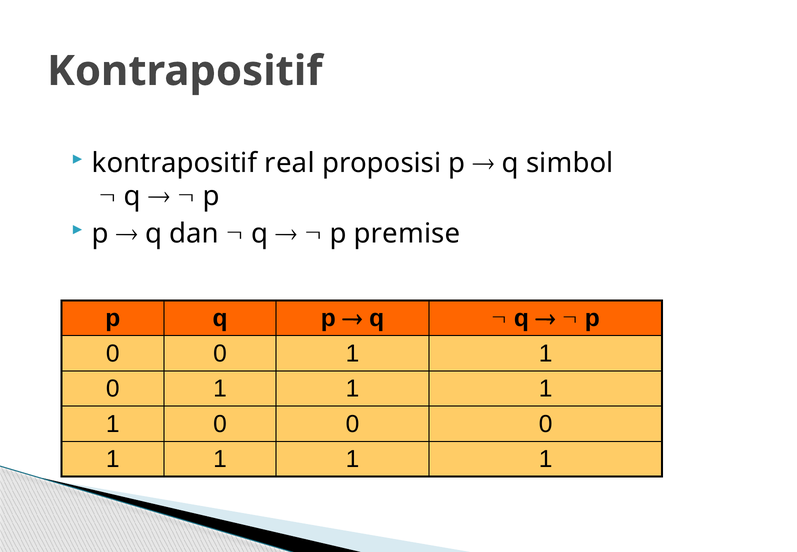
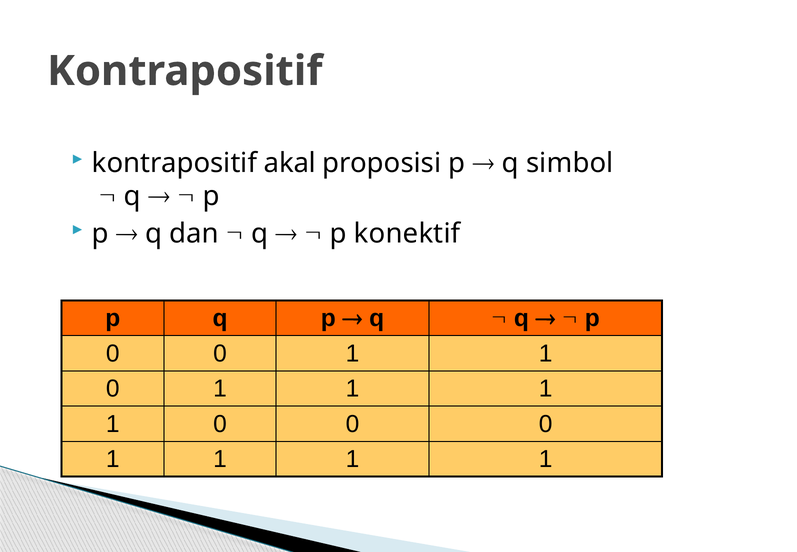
real: real -> akal
premise: premise -> konektif
